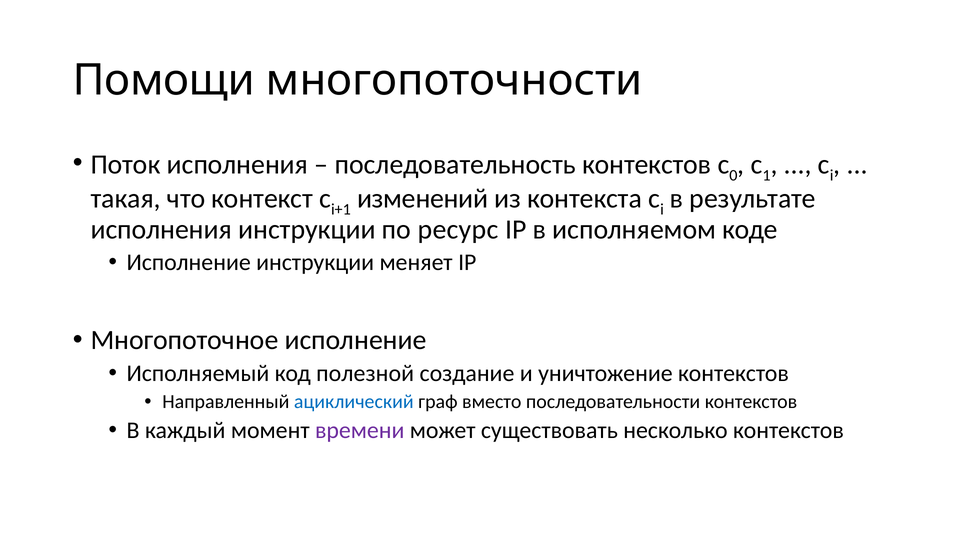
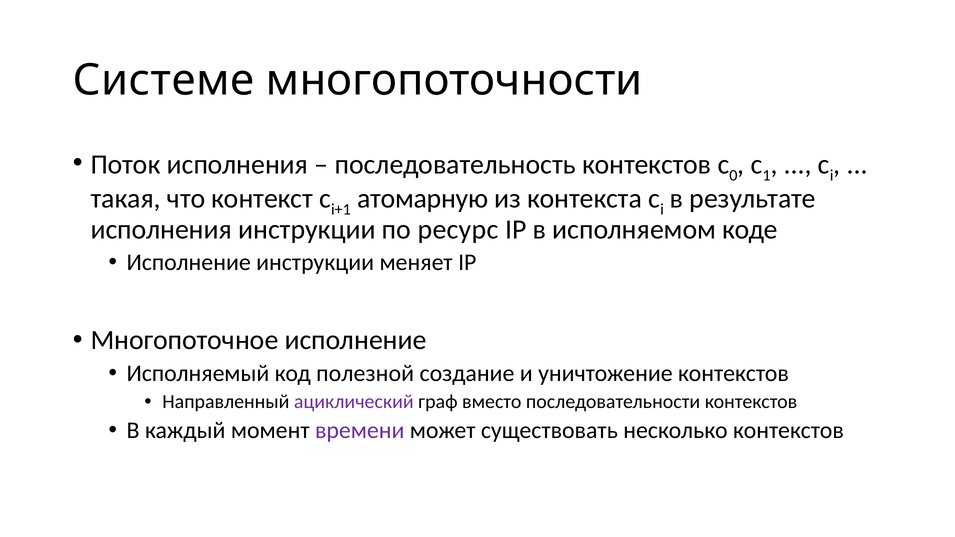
Помощи: Помощи -> Системе
изменений: изменений -> атомарную
ациклический colour: blue -> purple
